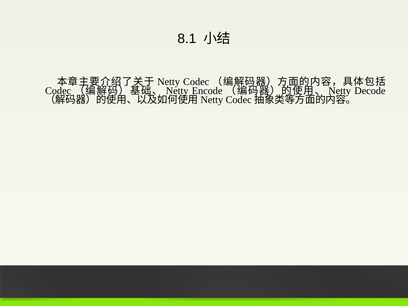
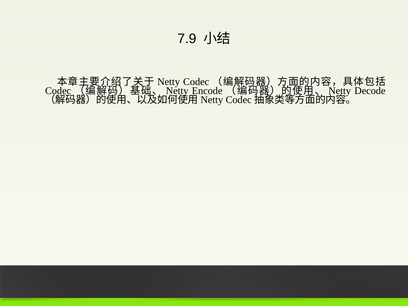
8.1: 8.1 -> 7.9
